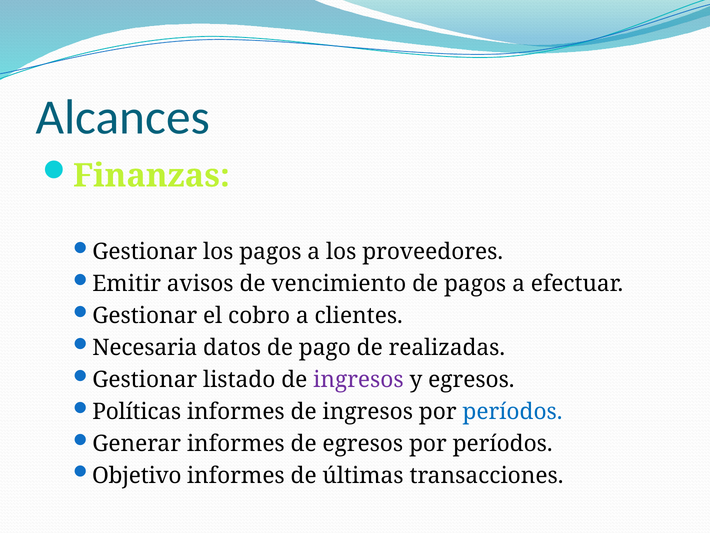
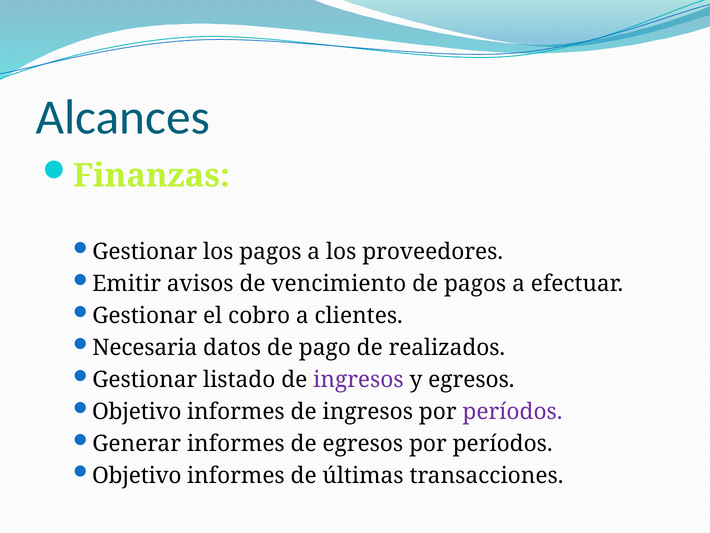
realizadas: realizadas -> realizados
Políticas at (137, 411): Políticas -> Objetivo
períodos at (512, 411) colour: blue -> purple
